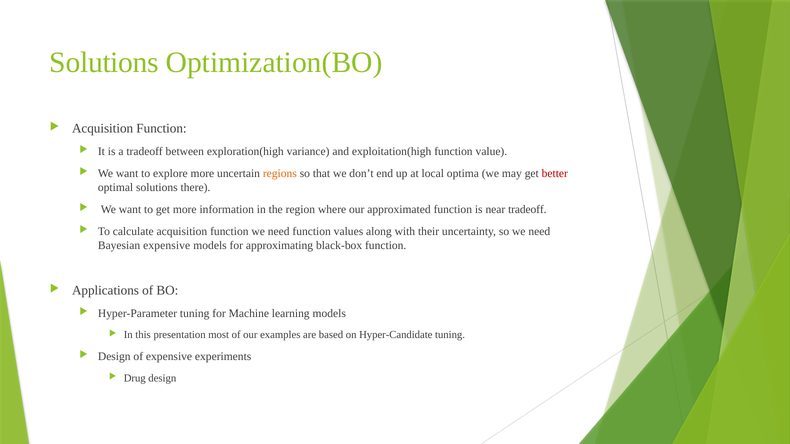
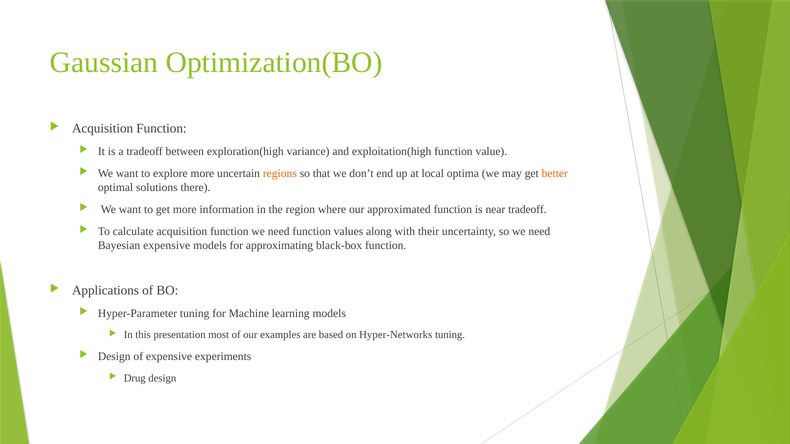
Solutions at (104, 62): Solutions -> Gaussian
better colour: red -> orange
Hyper-Candidate: Hyper-Candidate -> Hyper-Networks
